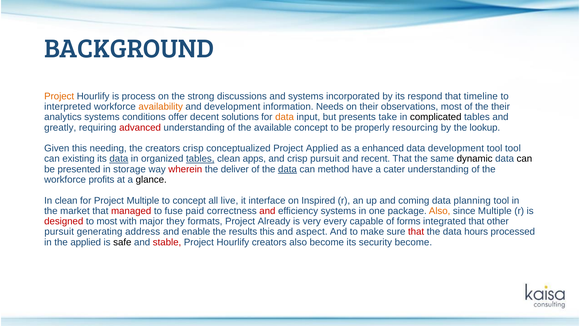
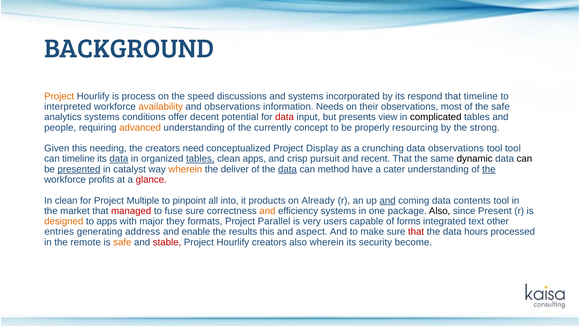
strong: strong -> speed
and development: development -> observations
the their: their -> safe
solutions: solutions -> potential
data at (285, 117) colour: orange -> red
take: take -> view
greatly: greatly -> people
advanced colour: red -> orange
available: available -> currently
lookup: lookup -> strong
creators crisp: crisp -> need
Project Applied: Applied -> Display
enhanced: enhanced -> crunching
data development: development -> observations
can existing: existing -> timeline
presented underline: none -> present
storage: storage -> catalyst
wherein at (185, 169) colour: red -> orange
the at (489, 169) underline: none -> present
glance colour: black -> red
to concept: concept -> pinpoint
live: live -> into
interface: interface -> products
Inspired: Inspired -> Already
and at (388, 201) underline: none -> present
planning: planning -> contents
fuse paid: paid -> sure
and at (267, 211) colour: red -> orange
Also at (440, 211) colour: orange -> black
since Multiple: Multiple -> Present
designed colour: red -> orange
to most: most -> apps
Already: Already -> Parallel
every: every -> users
integrated that: that -> text
pursuit at (59, 232): pursuit -> entries
the applied: applied -> remote
safe at (122, 242) colour: black -> orange
also become: become -> wherein
